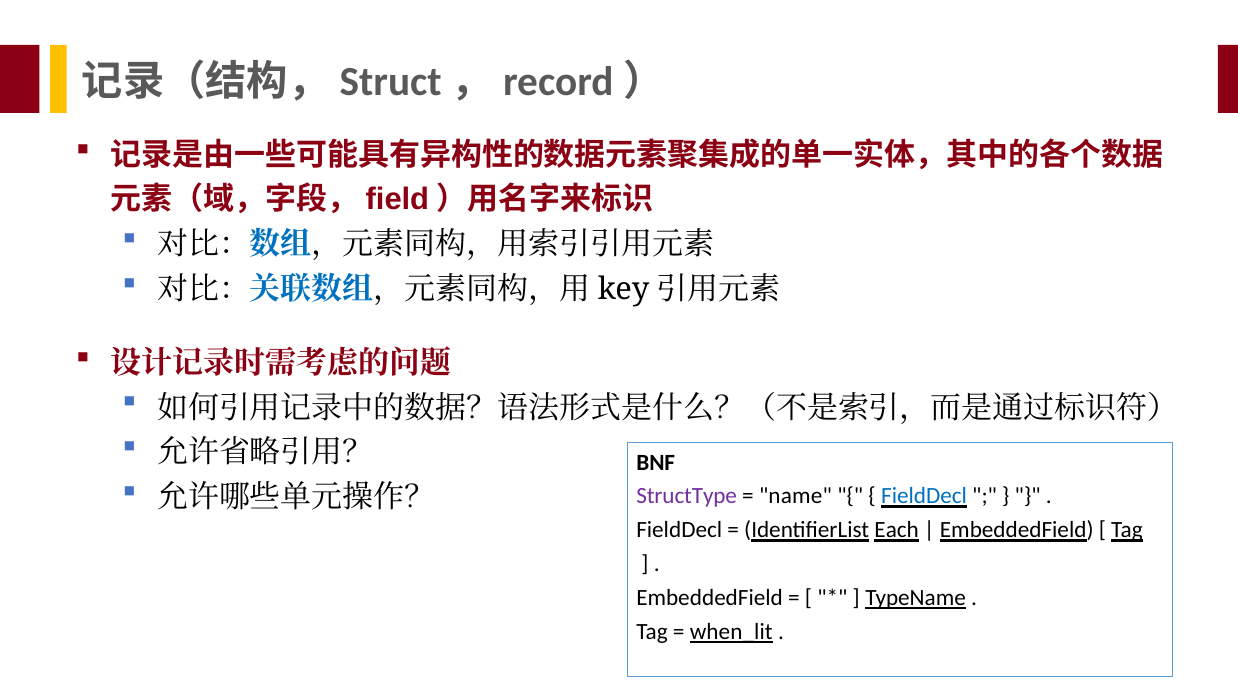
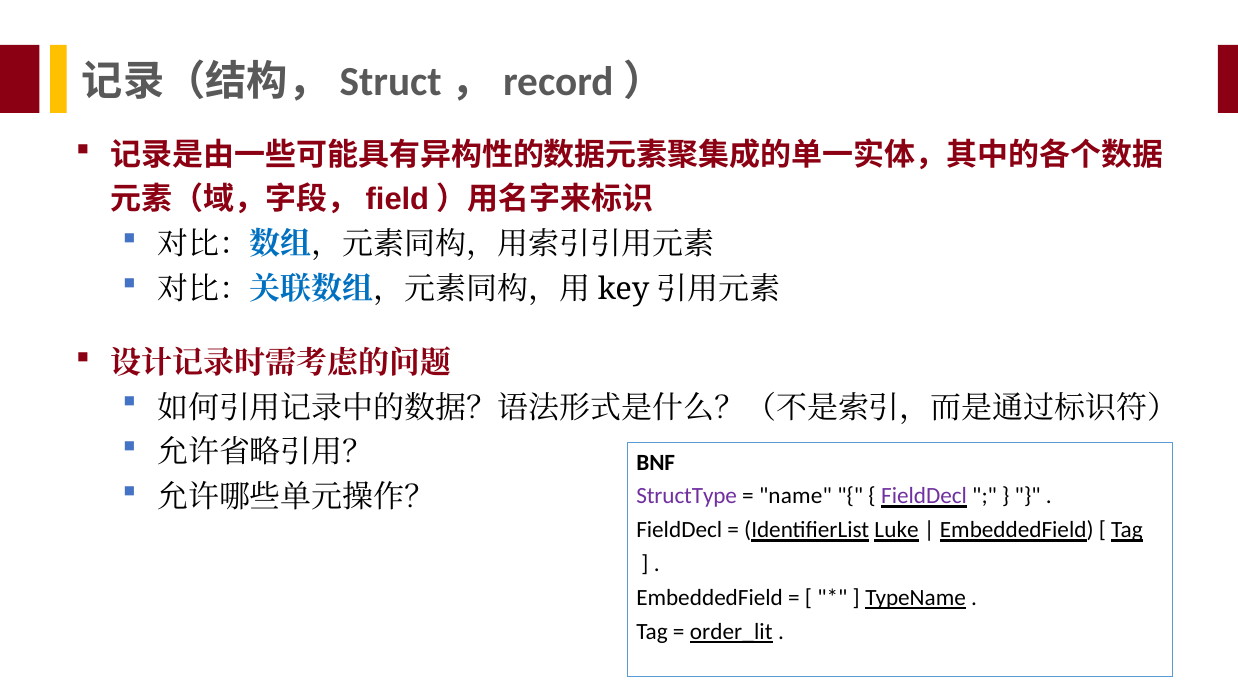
FieldDecl at (924, 496) colour: blue -> purple
Each: Each -> Luke
when_lit: when_lit -> order_lit
